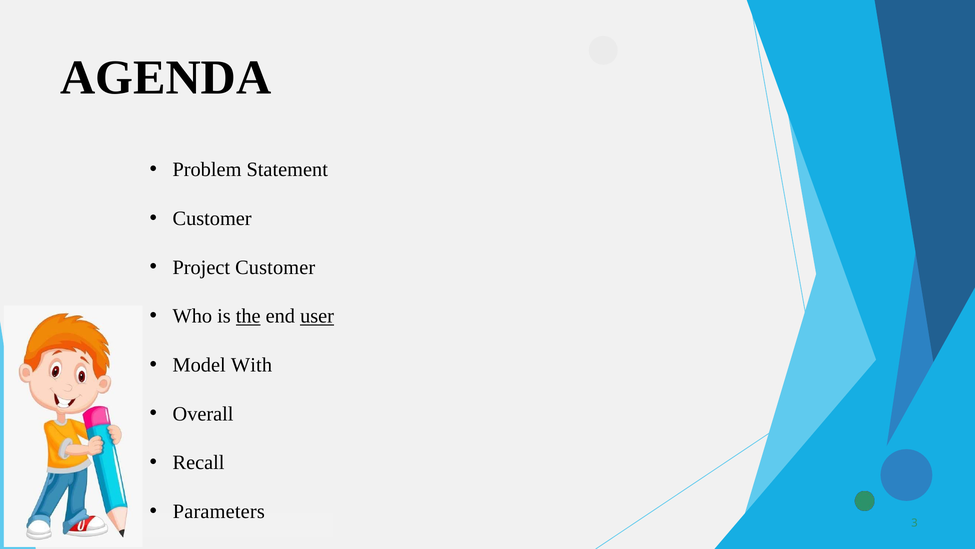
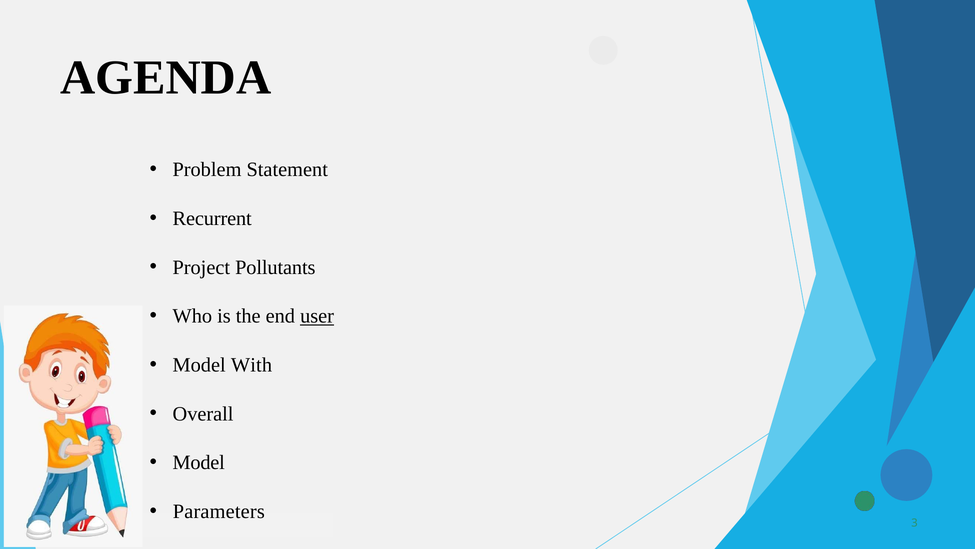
Customer at (212, 218): Customer -> Recurrent
Project Customer: Customer -> Pollutants
the underline: present -> none
Recall at (199, 462): Recall -> Model
